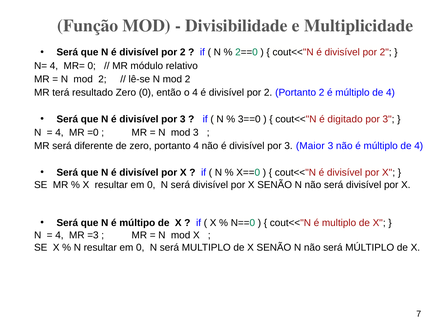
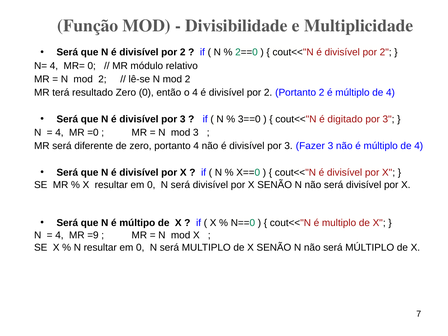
Maior: Maior -> Fazer
=3: =3 -> =9
